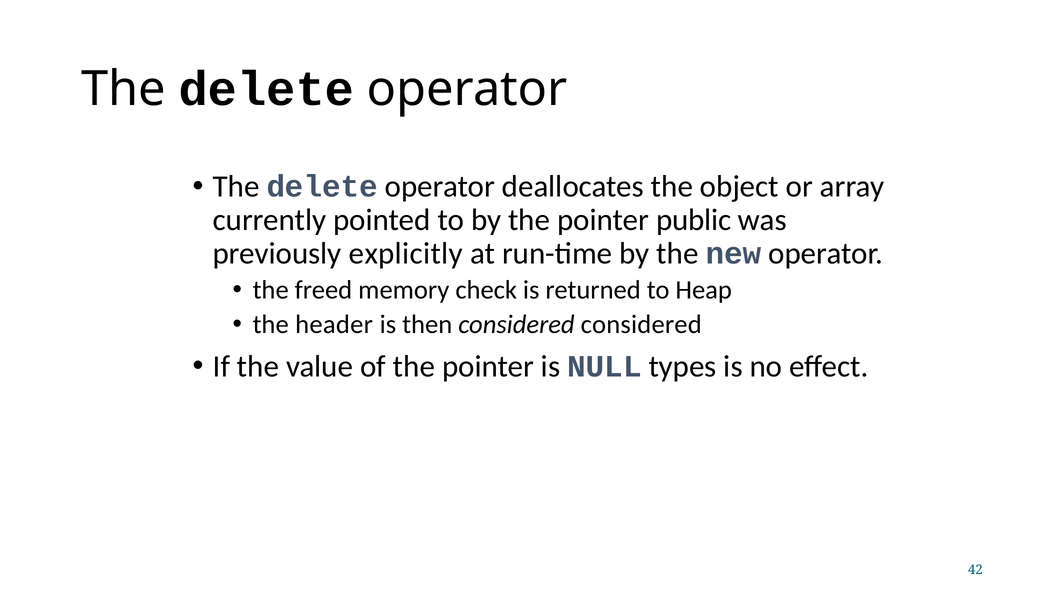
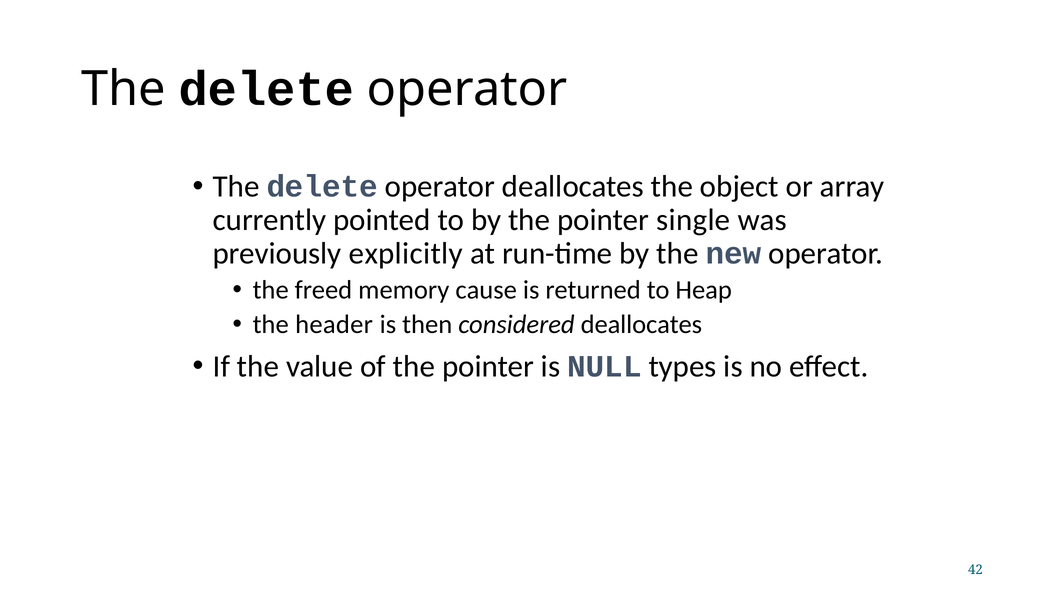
public: public -> single
check: check -> cause
considered considered: considered -> deallocates
